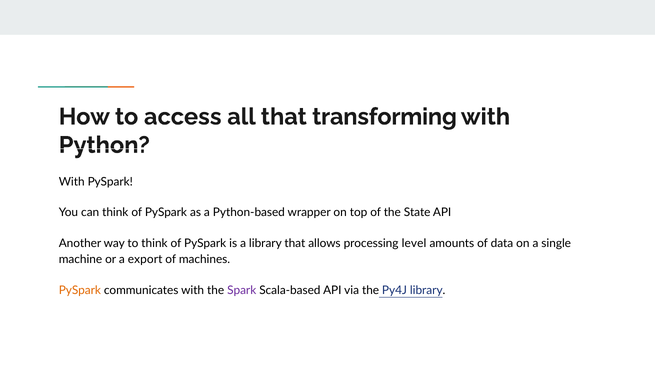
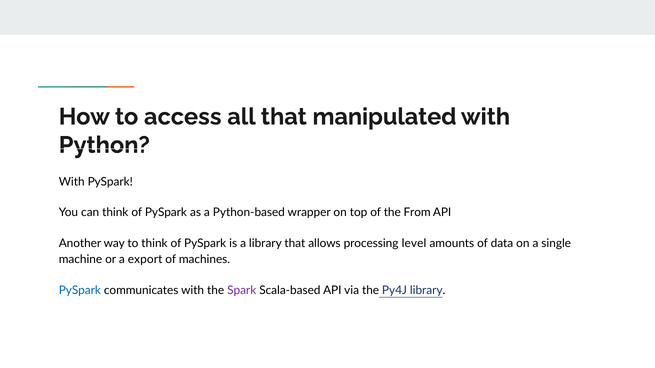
transforming: transforming -> manipulated
State: State -> From
PySpark at (80, 291) colour: orange -> blue
